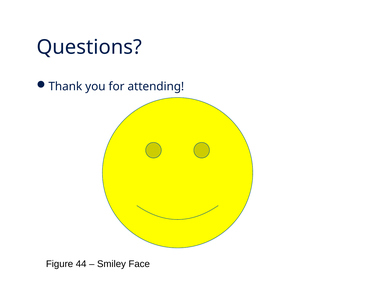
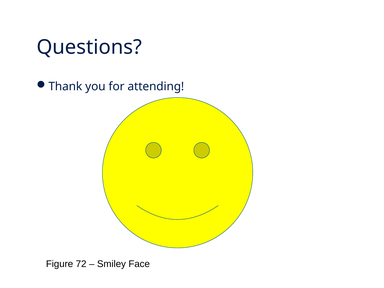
44: 44 -> 72
